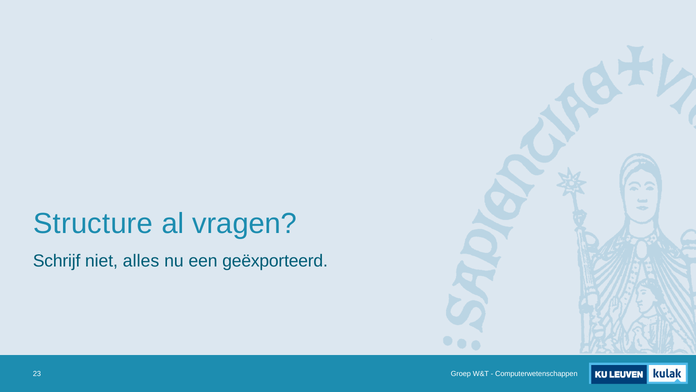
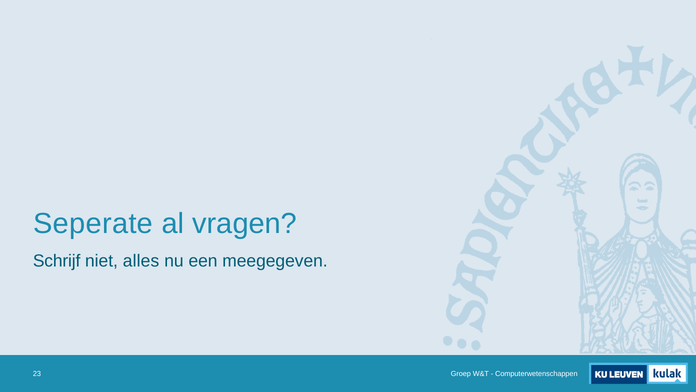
Structure: Structure -> Seperate
geëxporteerd: geëxporteerd -> meegegeven
